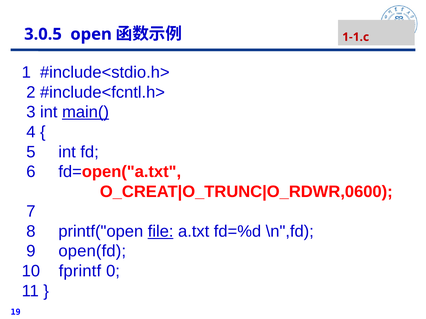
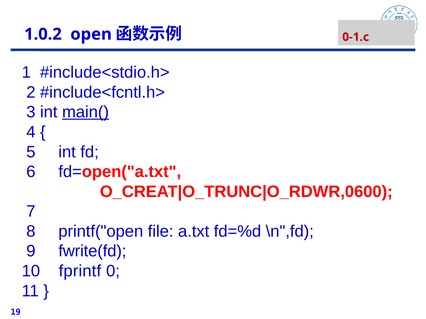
3.0.5: 3.0.5 -> 1.0.2
1-1.c: 1-1.c -> 0-1.c
file underline: present -> none
open(fd: open(fd -> fwrite(fd
